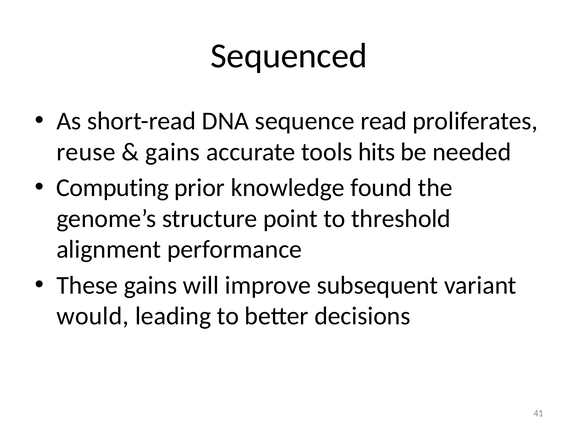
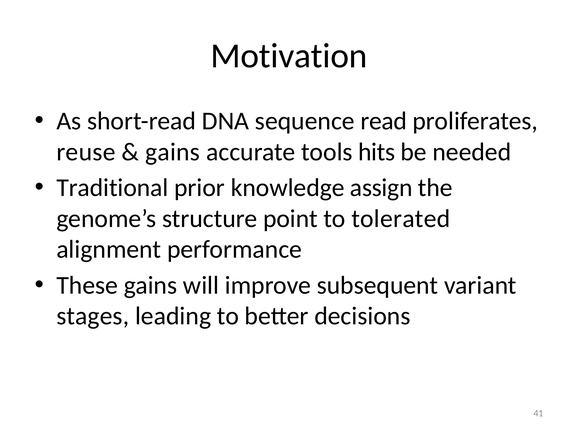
Sequenced: Sequenced -> Motivation
Computing: Computing -> Traditional
found: found -> assign
threshold: threshold -> tolerated
would: would -> stages
